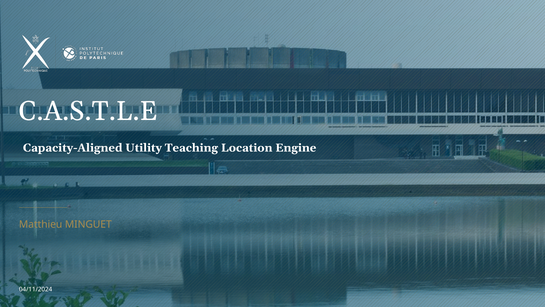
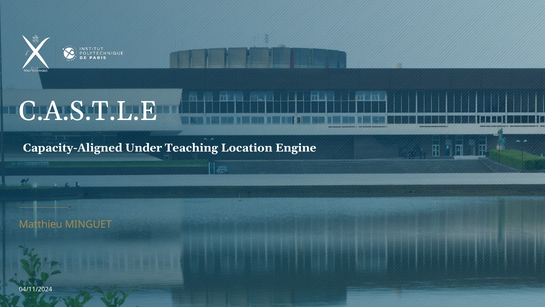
Utility: Utility -> Under
